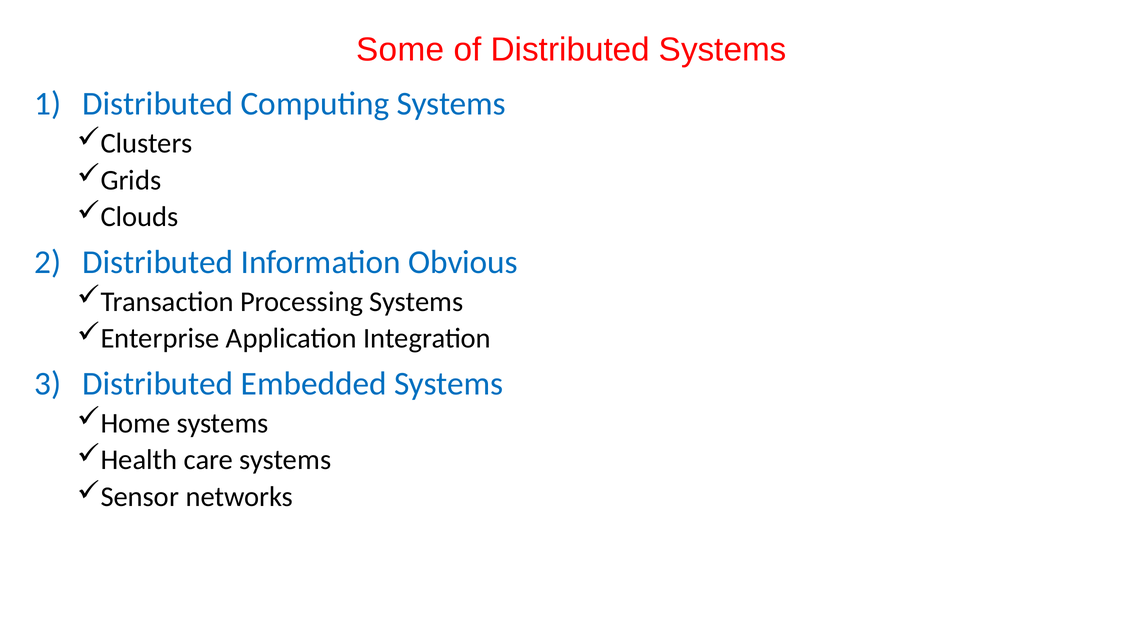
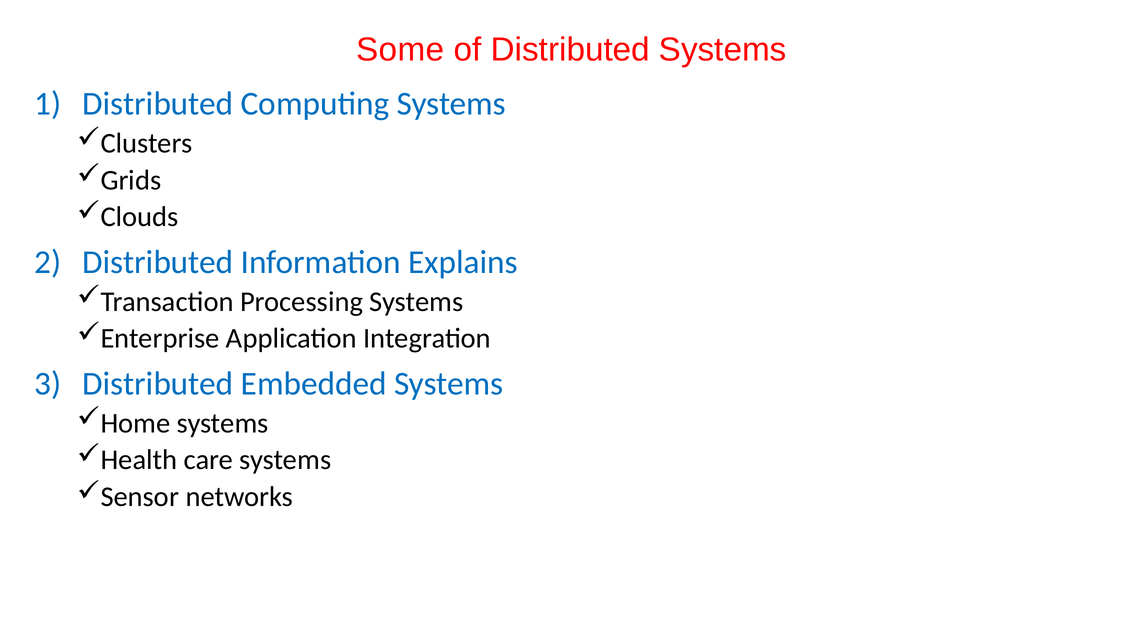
Obvious: Obvious -> Explains
